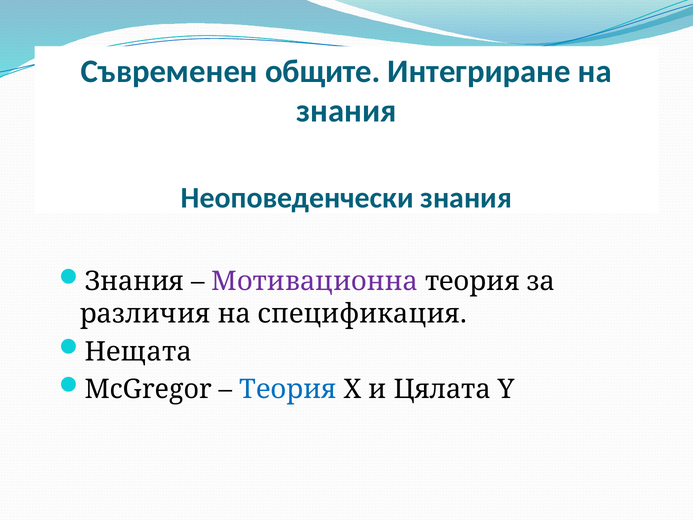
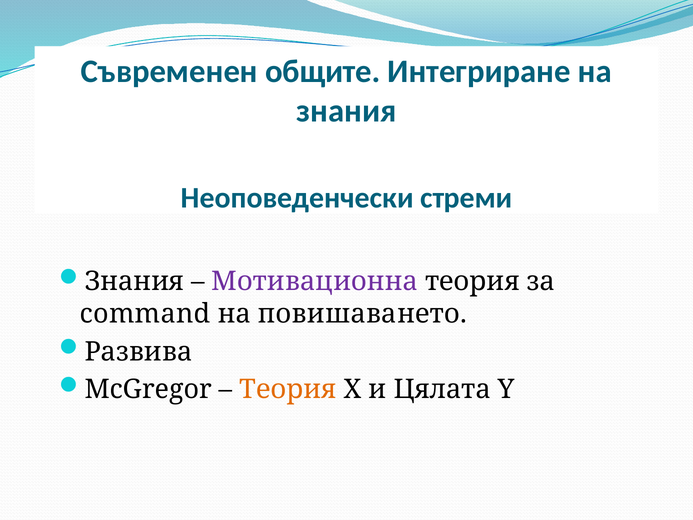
Неоповеденчески знания: знания -> стреми
различия: различия -> command
спецификация: спецификация -> повишаването
Нещата: Нещата -> Развива
Теория at (288, 389) colour: blue -> orange
